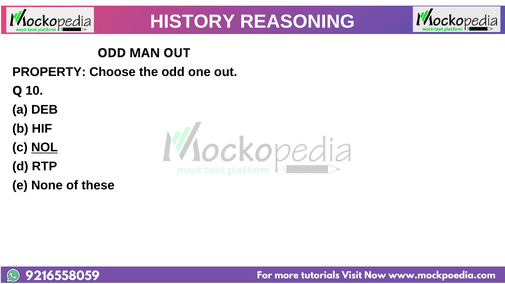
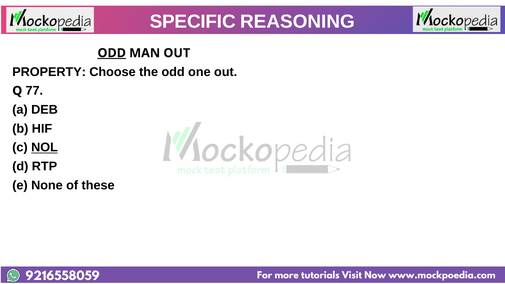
HISTORY: HISTORY -> SPECIFIC
ODD at (112, 53) underline: none -> present
10: 10 -> 77
